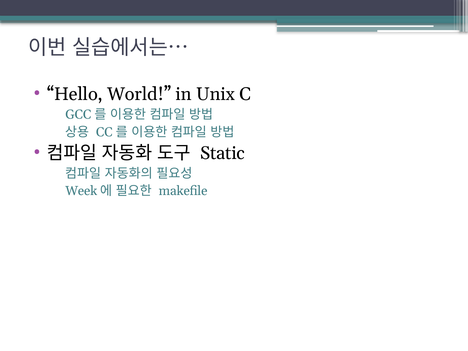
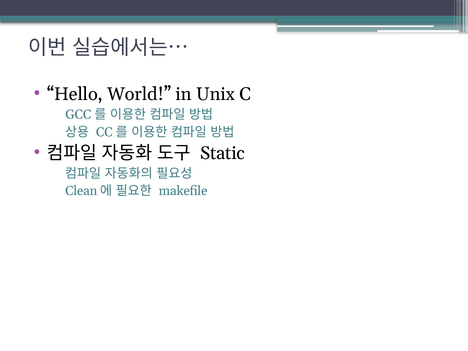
Week: Week -> Clean
